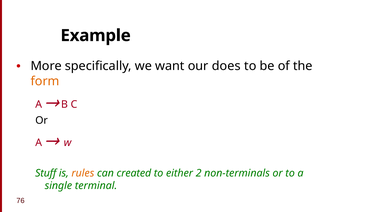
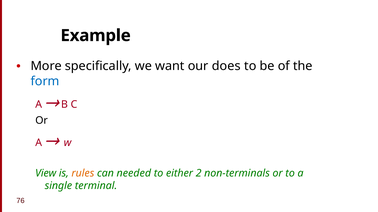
form colour: orange -> blue
Stuff: Stuff -> View
created: created -> needed
